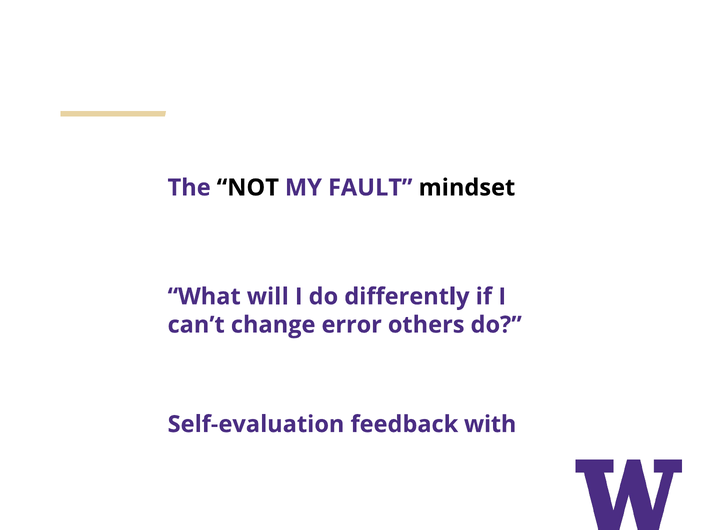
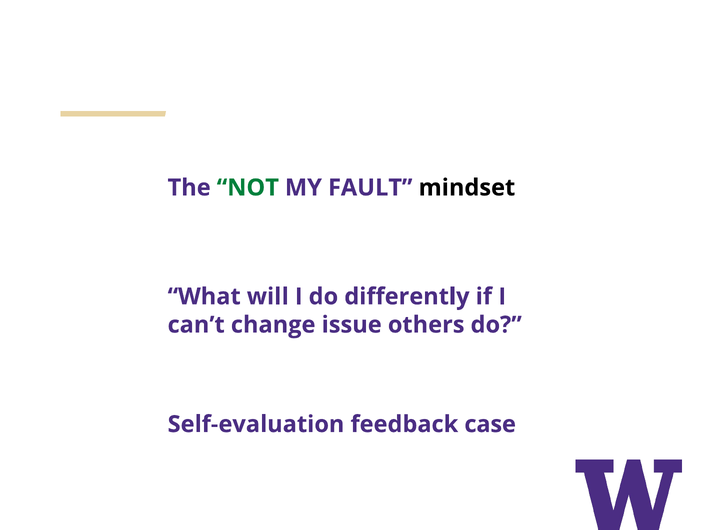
NOT colour: black -> green
error: error -> issue
with: with -> case
